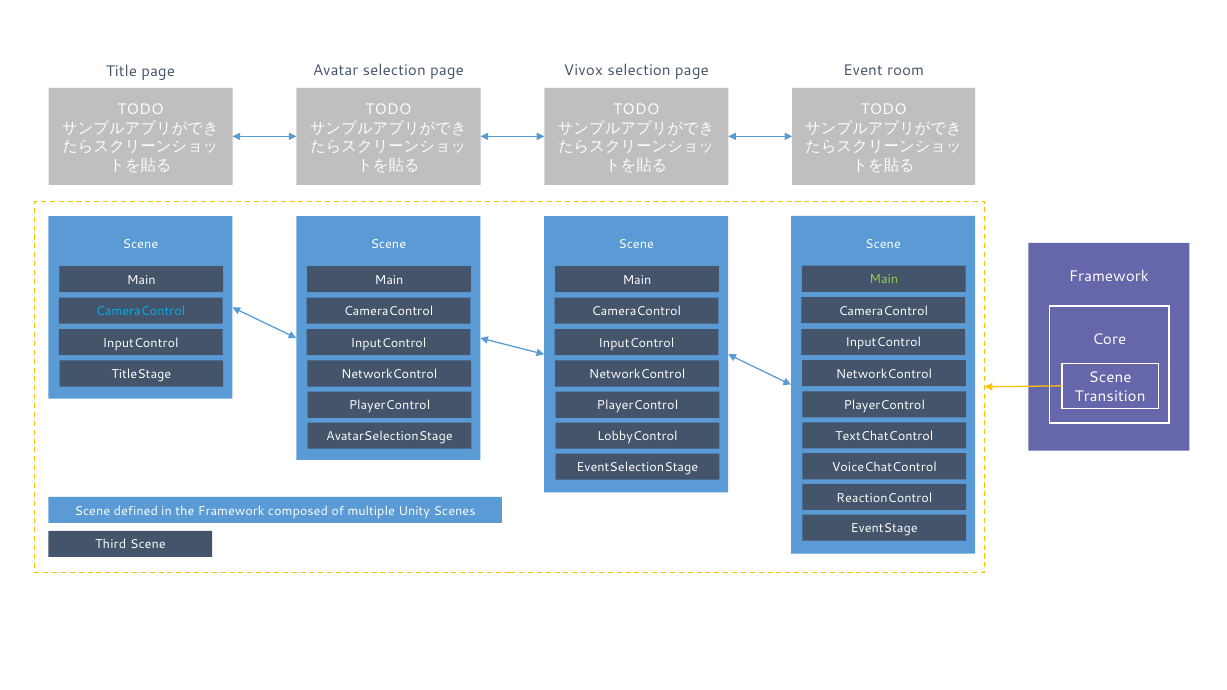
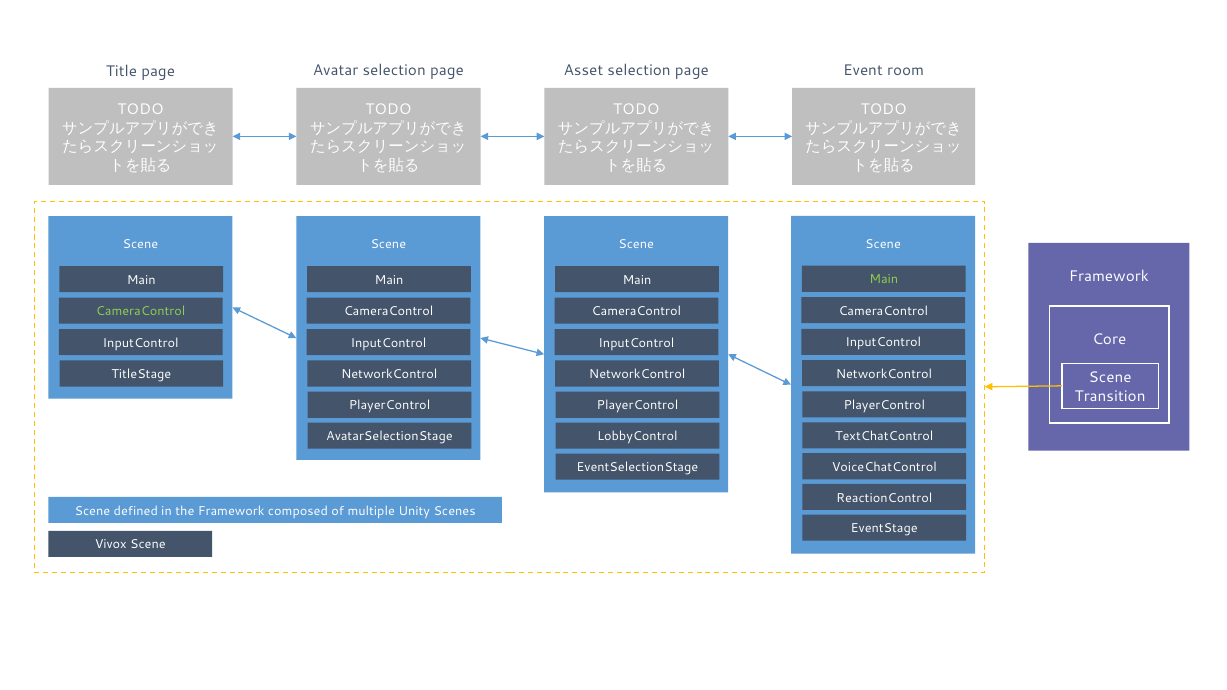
Vivox: Vivox -> Asset
CameraControl at (141, 312) colour: light blue -> light green
Third: Third -> Vivox
